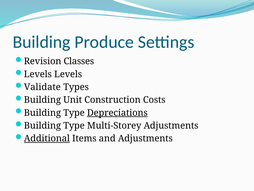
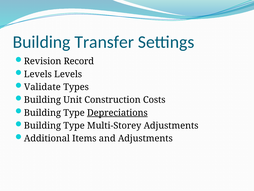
Produce: Produce -> Transfer
Classes: Classes -> Record
Additional underline: present -> none
